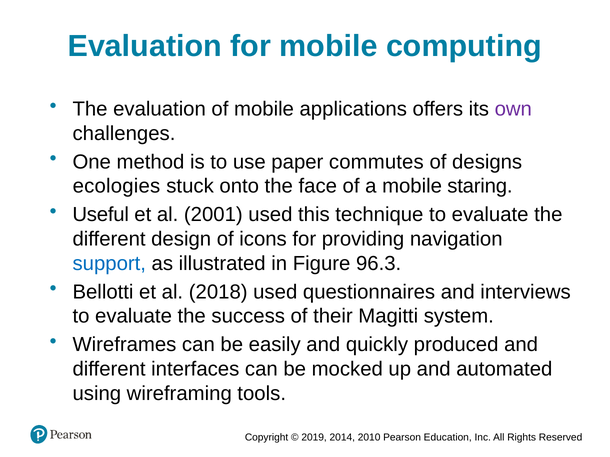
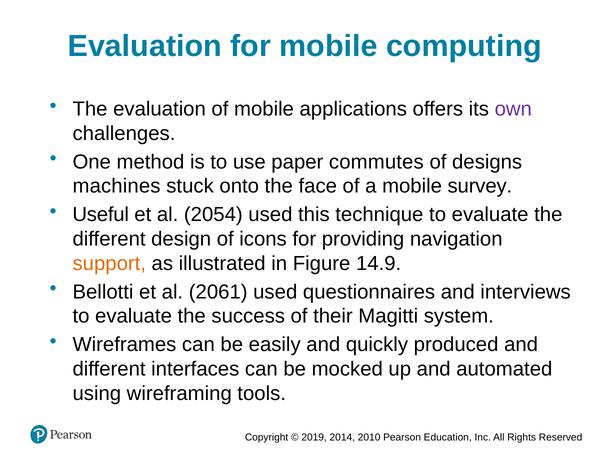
ecologies: ecologies -> machines
staring: staring -> survey
2001: 2001 -> 2054
support colour: blue -> orange
96.3: 96.3 -> 14.9
2018: 2018 -> 2061
